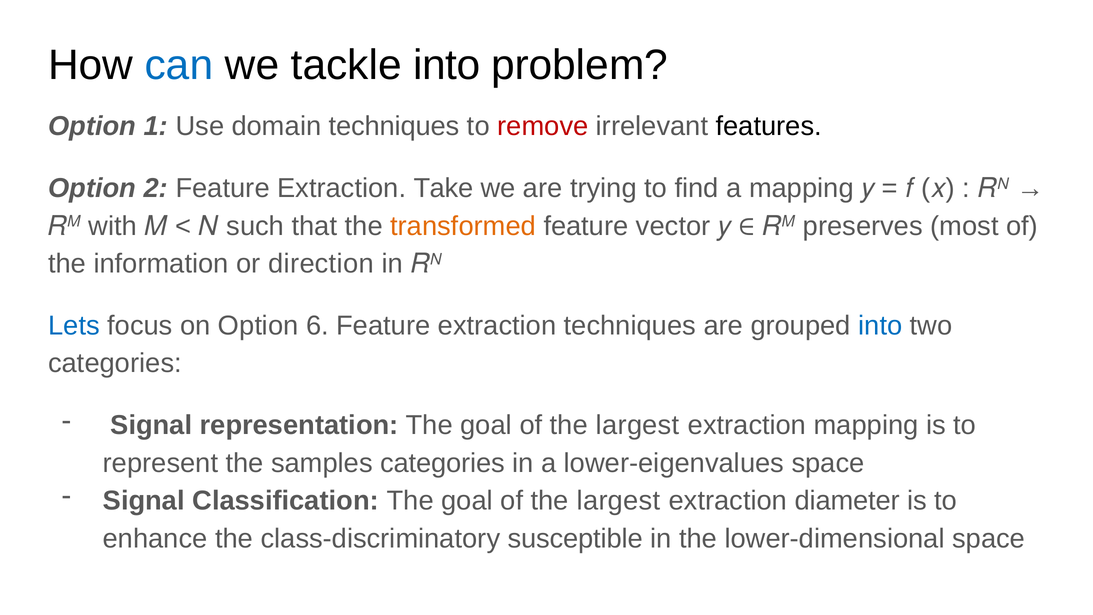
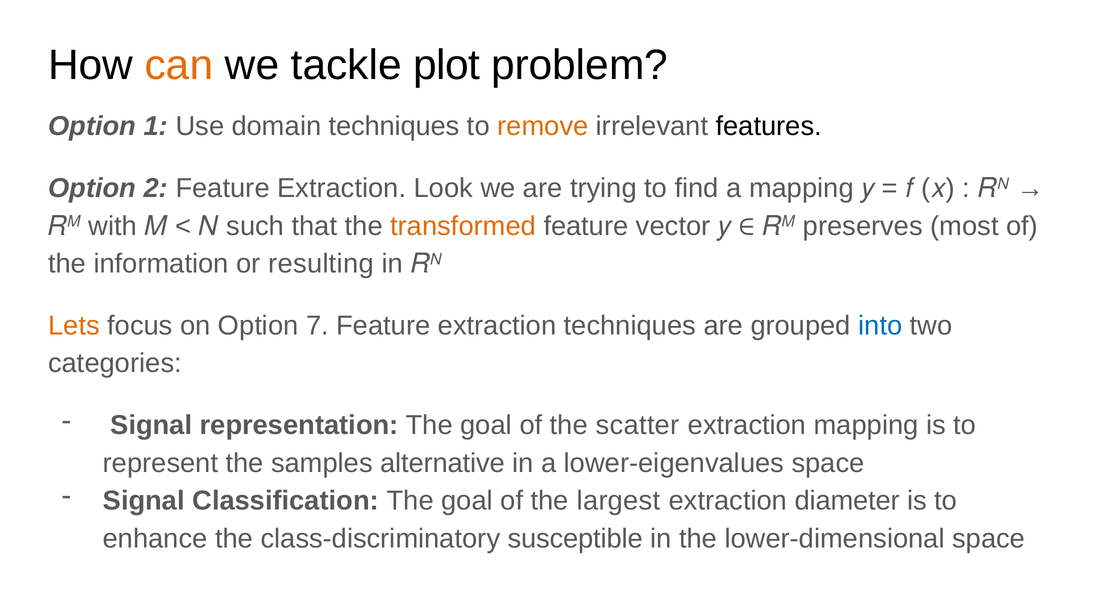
can colour: blue -> orange
tackle into: into -> plot
remove colour: red -> orange
Take: Take -> Look
direction: direction -> resulting
Lets colour: blue -> orange
6: 6 -> 7
largest at (638, 425): largest -> scatter
samples categories: categories -> alternative
